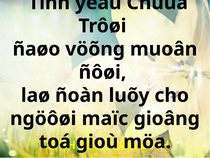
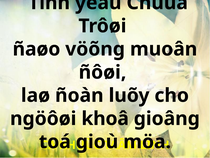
maïc: maïc -> khoâ
